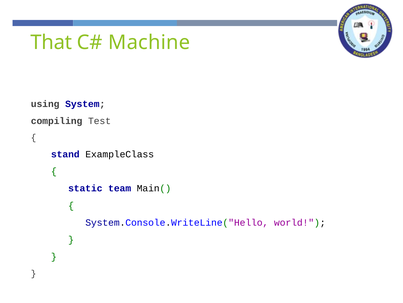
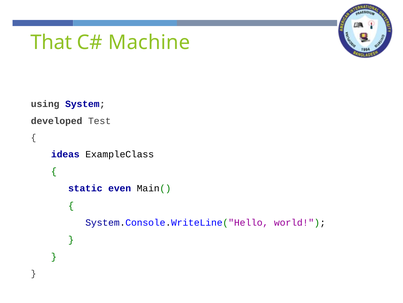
compiling: compiling -> developed
stand: stand -> ideas
team: team -> even
